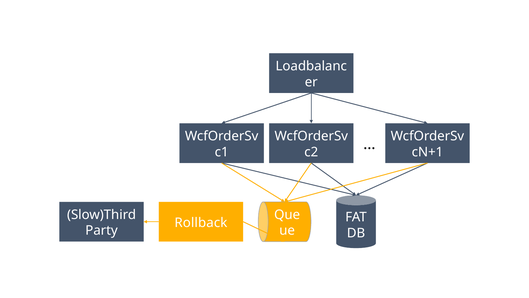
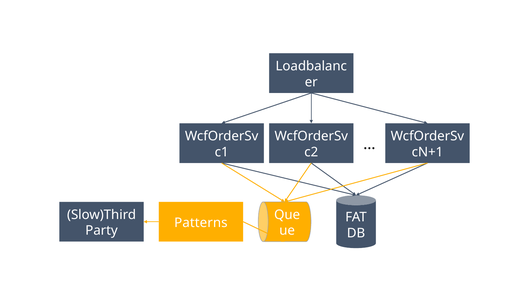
Rollback: Rollback -> Patterns
